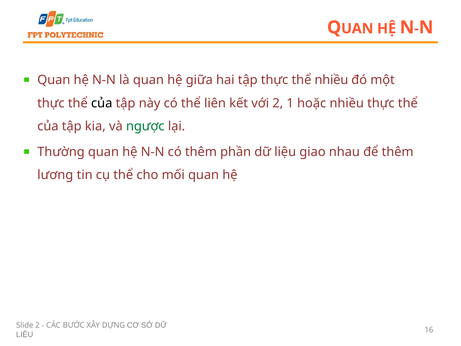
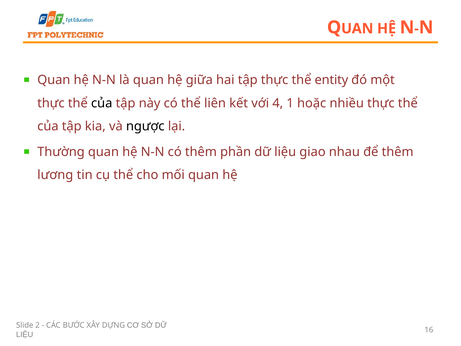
thể nhiều: nhiều -> entity
với 2: 2 -> 4
ngược colour: green -> black
